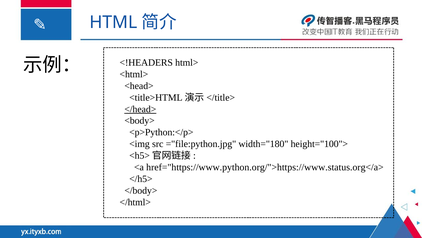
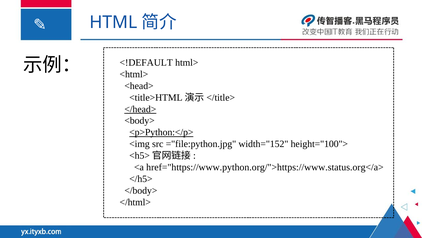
<!HEADERS: <!HEADERS -> <!DEFAULT
<p>Python:</p> underline: none -> present
width="180: width="180 -> width="152
